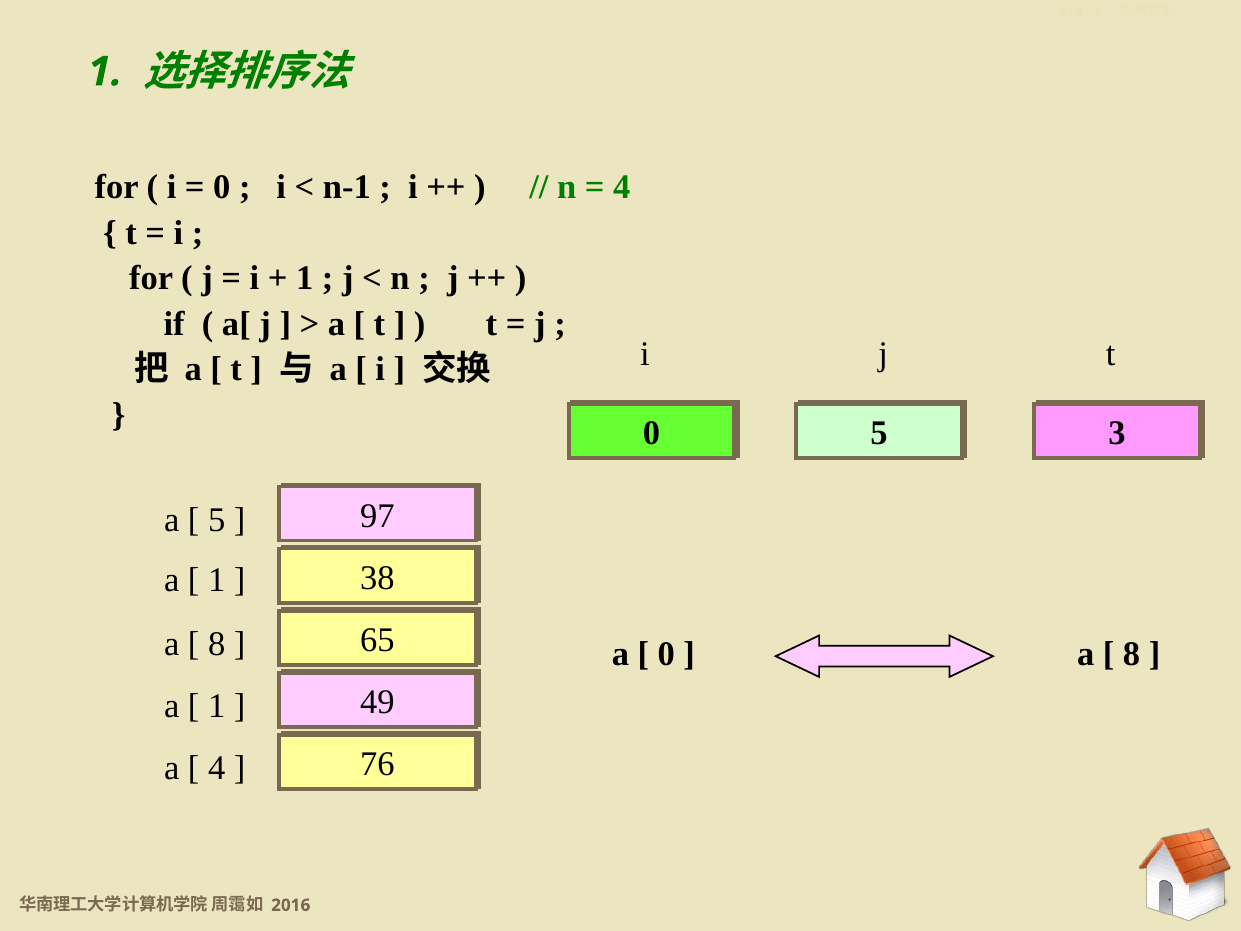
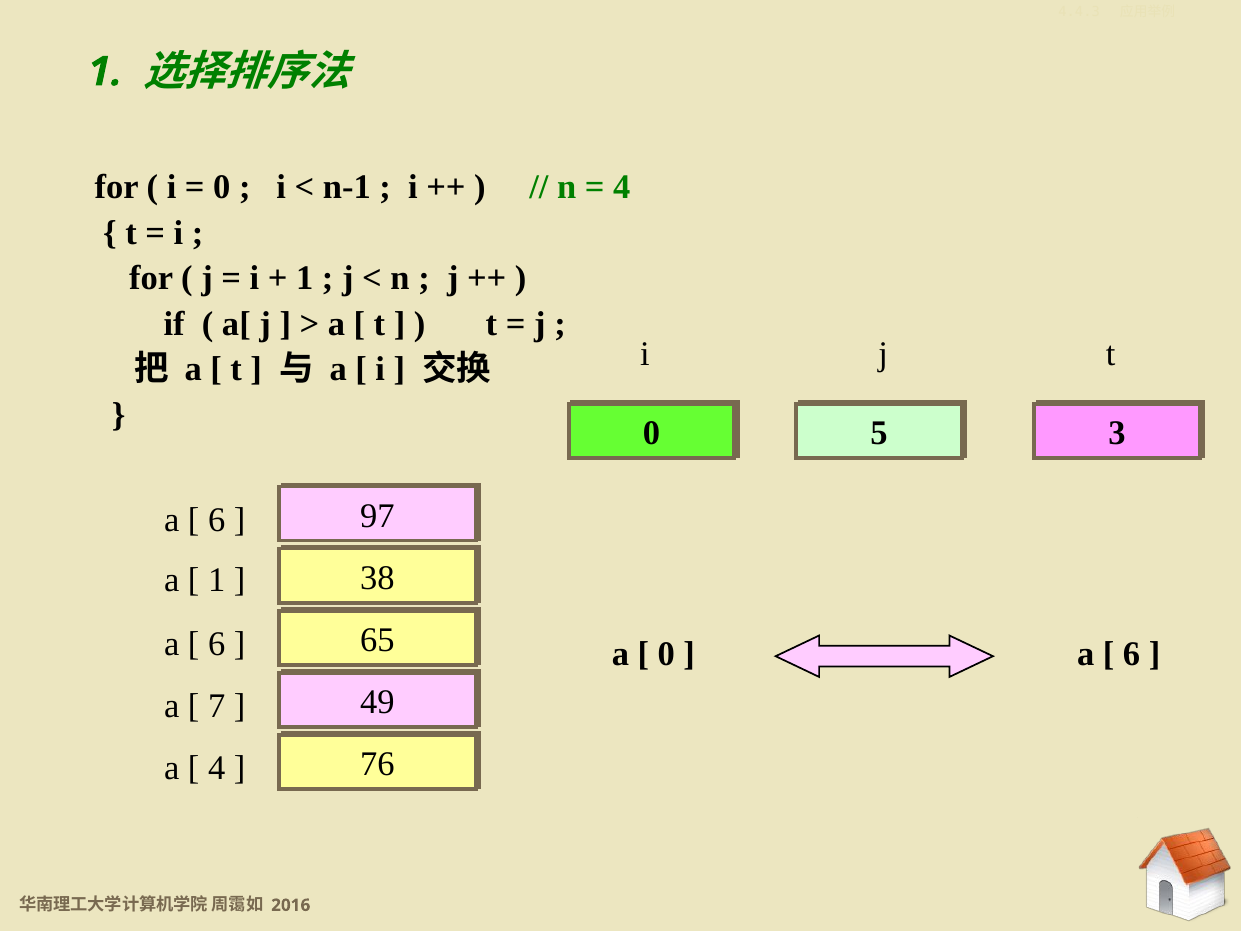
5 at (217, 520): 5 -> 6
8 at (217, 644): 8 -> 6
8 at (1132, 654): 8 -> 6
1 at (217, 706): 1 -> 7
